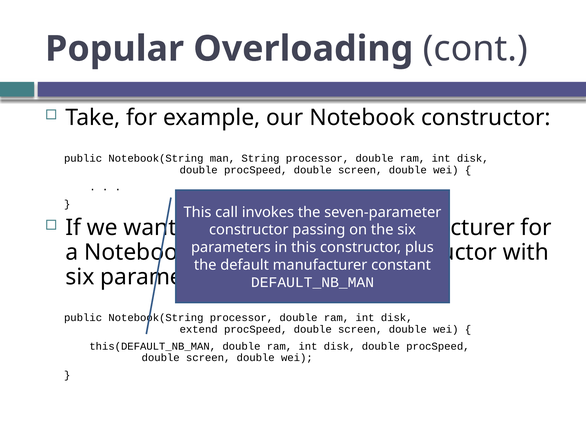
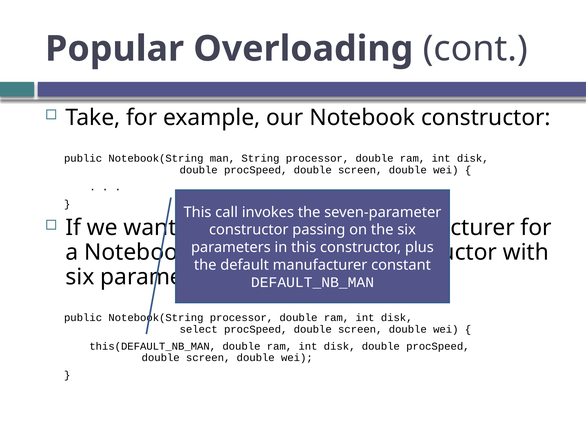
extend: extend -> select
